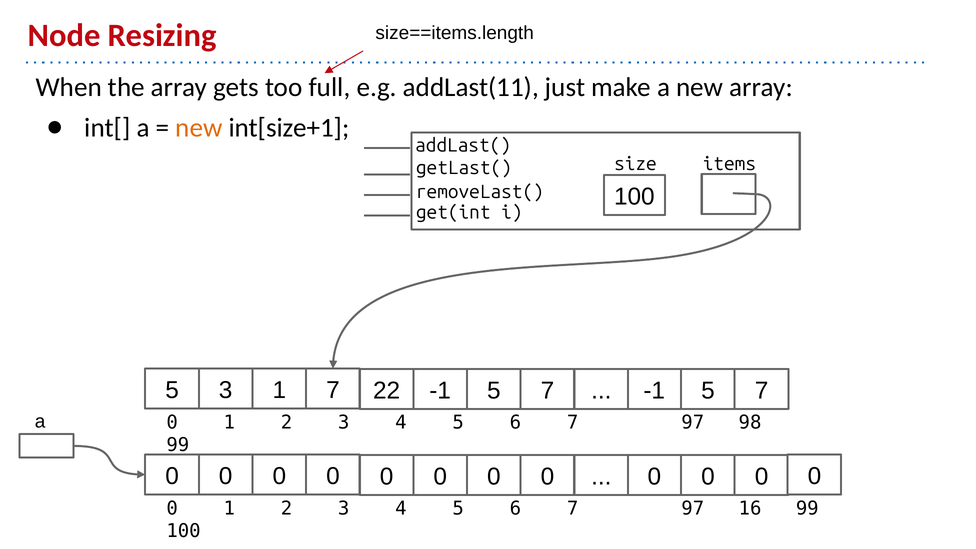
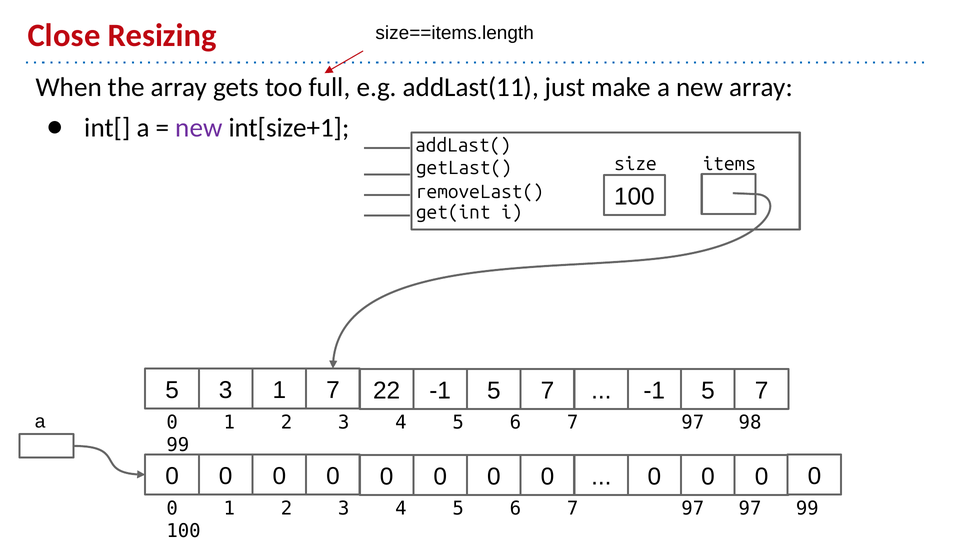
Node: Node -> Close
new at (199, 128) colour: orange -> purple
97 16: 16 -> 97
